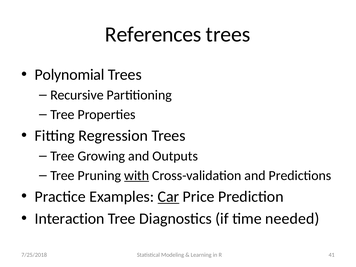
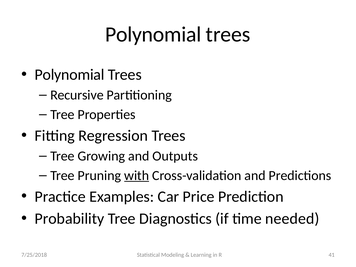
References at (153, 34): References -> Polynomial
Car underline: present -> none
Interaction: Interaction -> Probability
